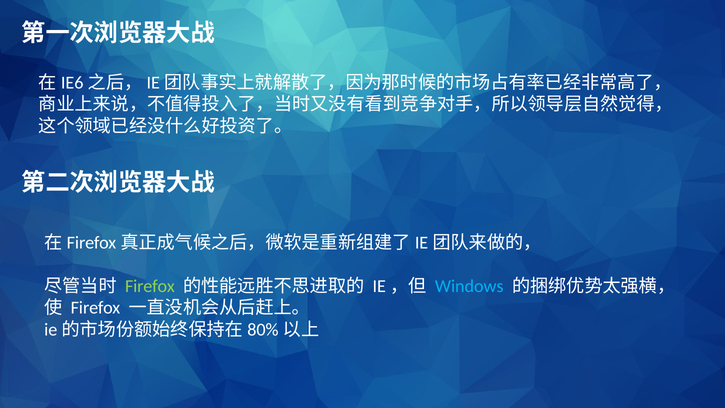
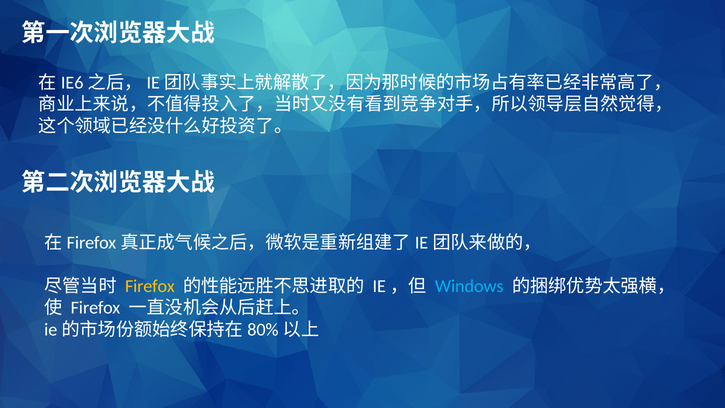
Firefox at (150, 286) colour: light green -> yellow
